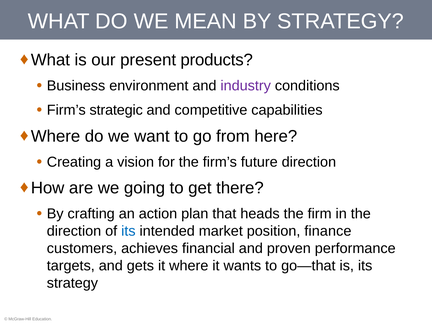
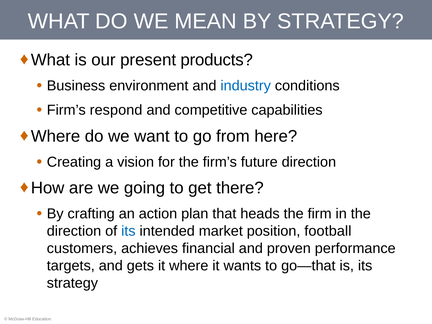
industry colour: purple -> blue
strategic: strategic -> respond
finance: finance -> football
